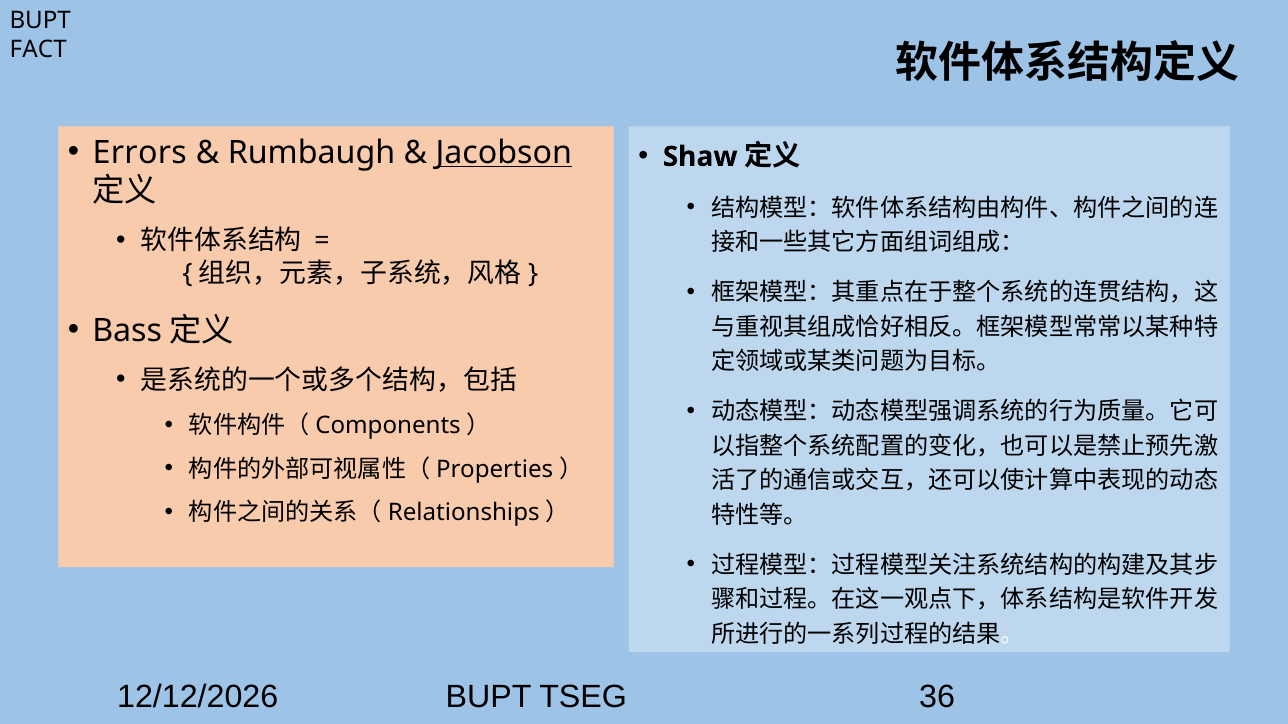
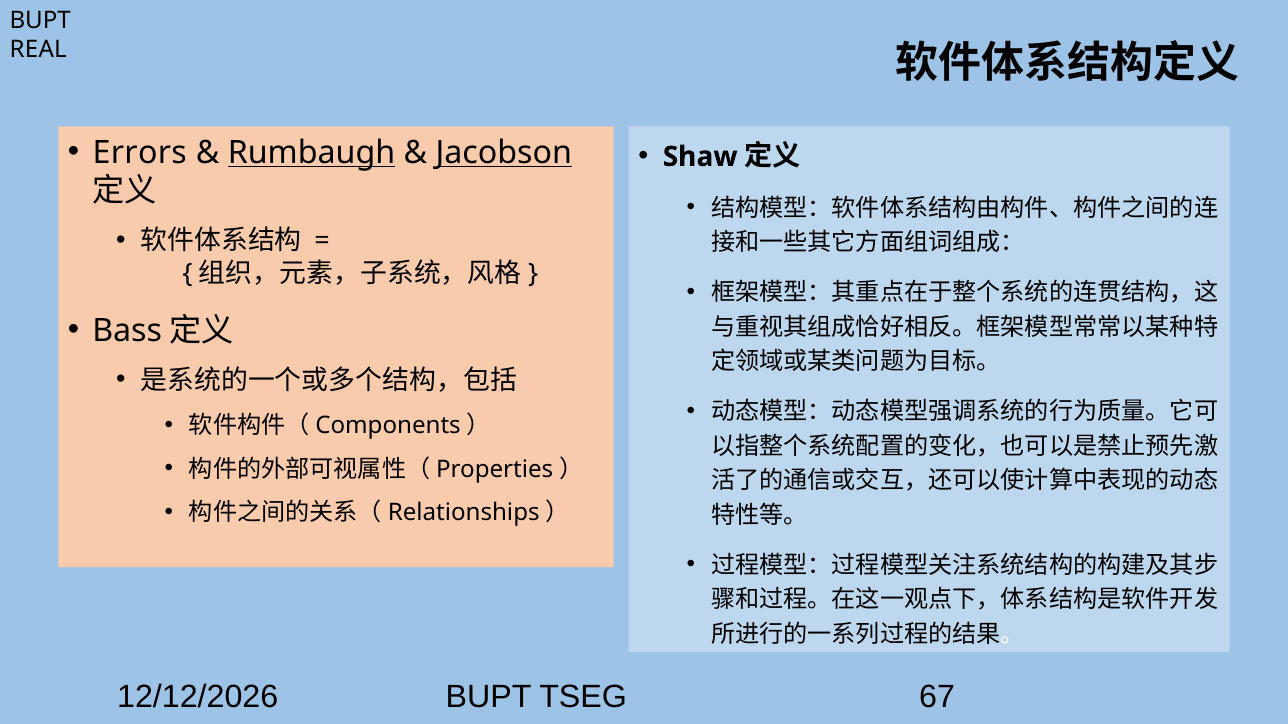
FACT: FACT -> REAL
Rumbaugh underline: none -> present
36: 36 -> 67
